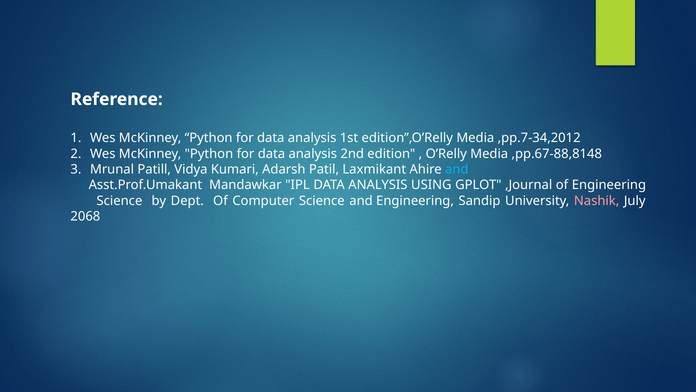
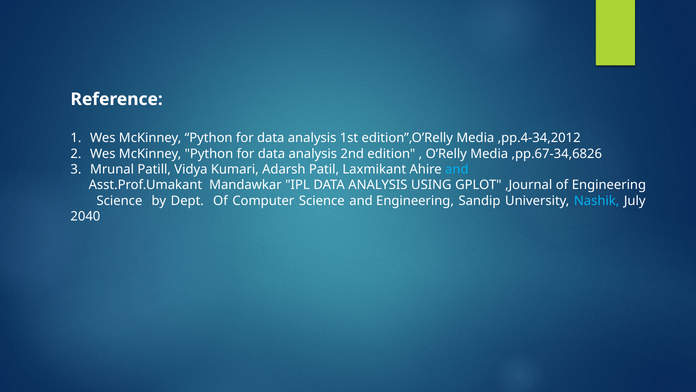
,pp.7-34,2012: ,pp.7-34,2012 -> ,pp.4-34,2012
,pp.67-88,8148: ,pp.67-88,8148 -> ,pp.67-34,6826
Nashik colour: pink -> light blue
2068: 2068 -> 2040
